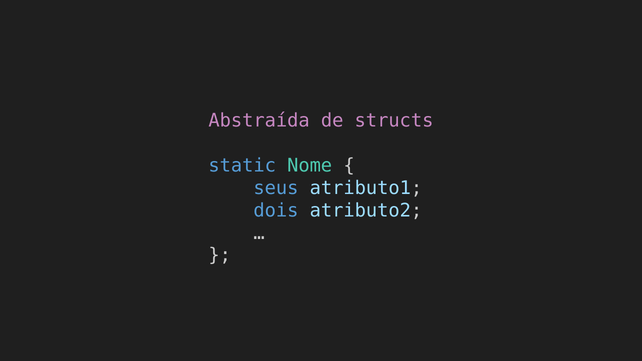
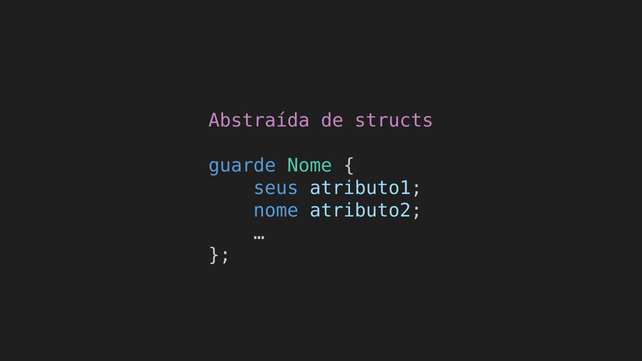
static: static -> guarde
dois at (276, 210): dois -> nome
